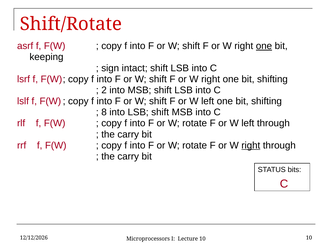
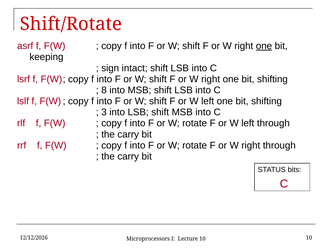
2: 2 -> 8
8: 8 -> 3
right at (251, 145) underline: present -> none
